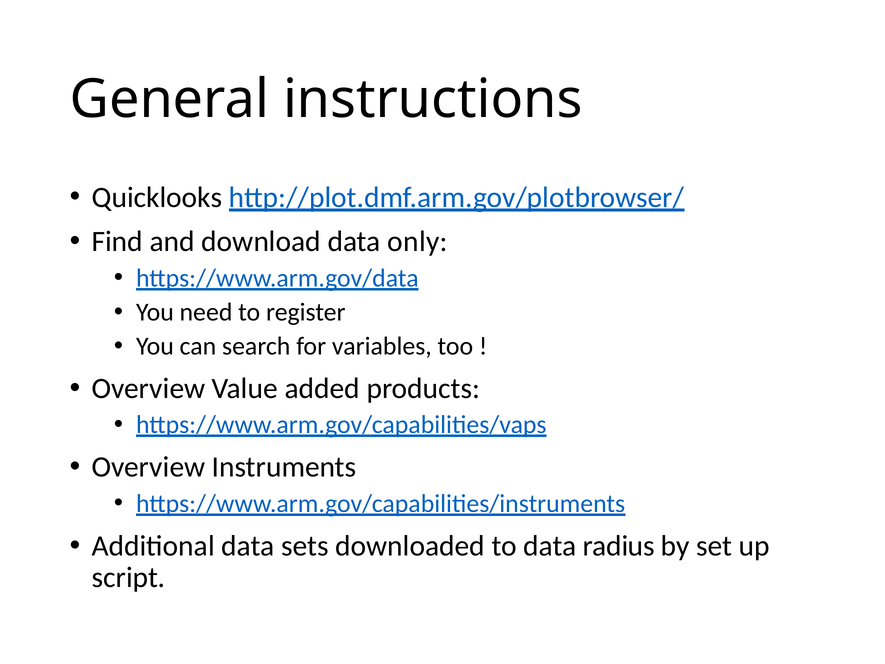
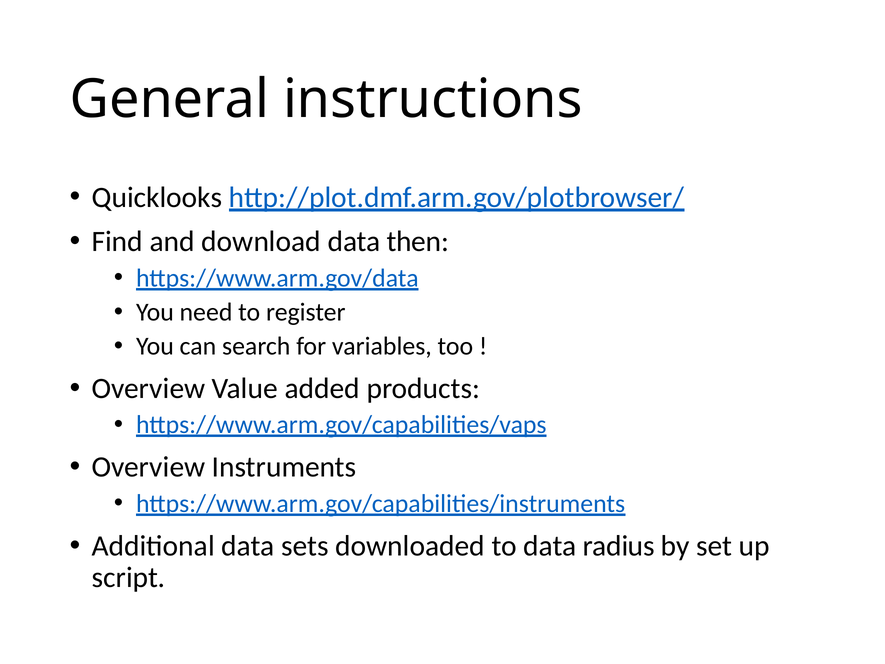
only: only -> then
